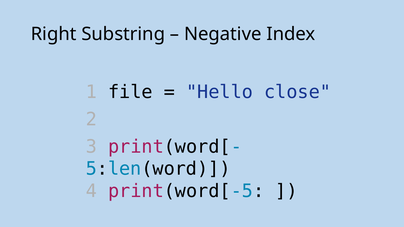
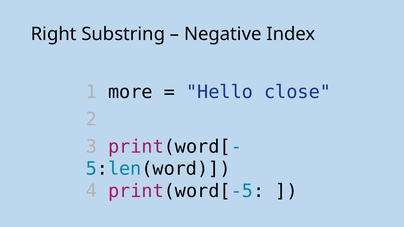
file: file -> more
